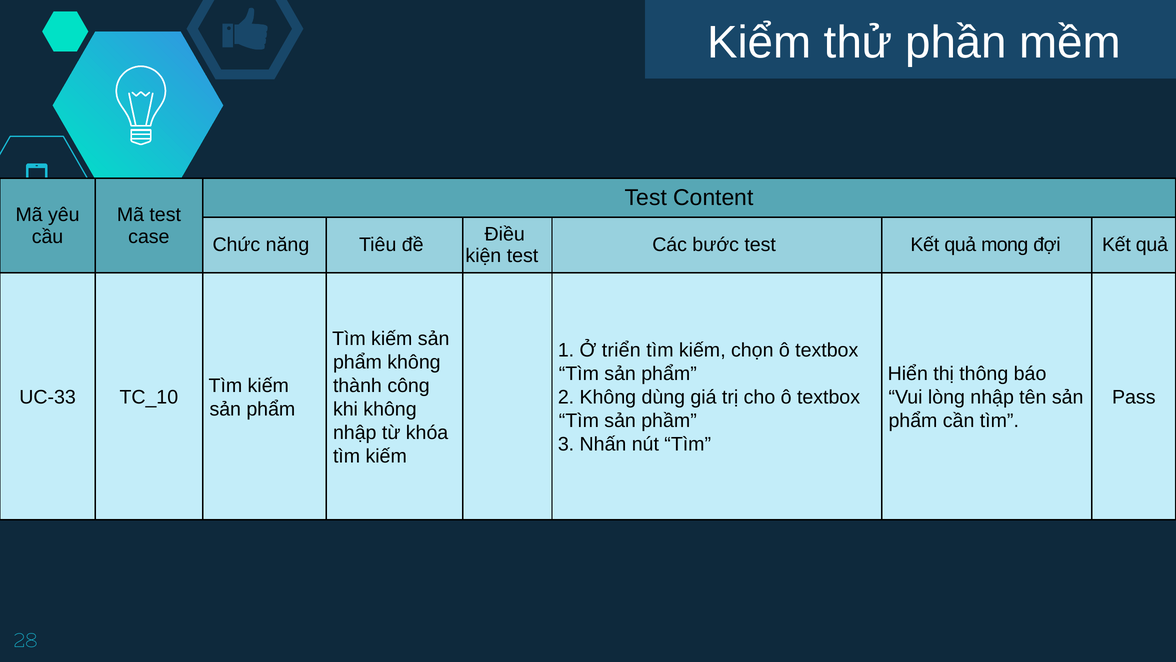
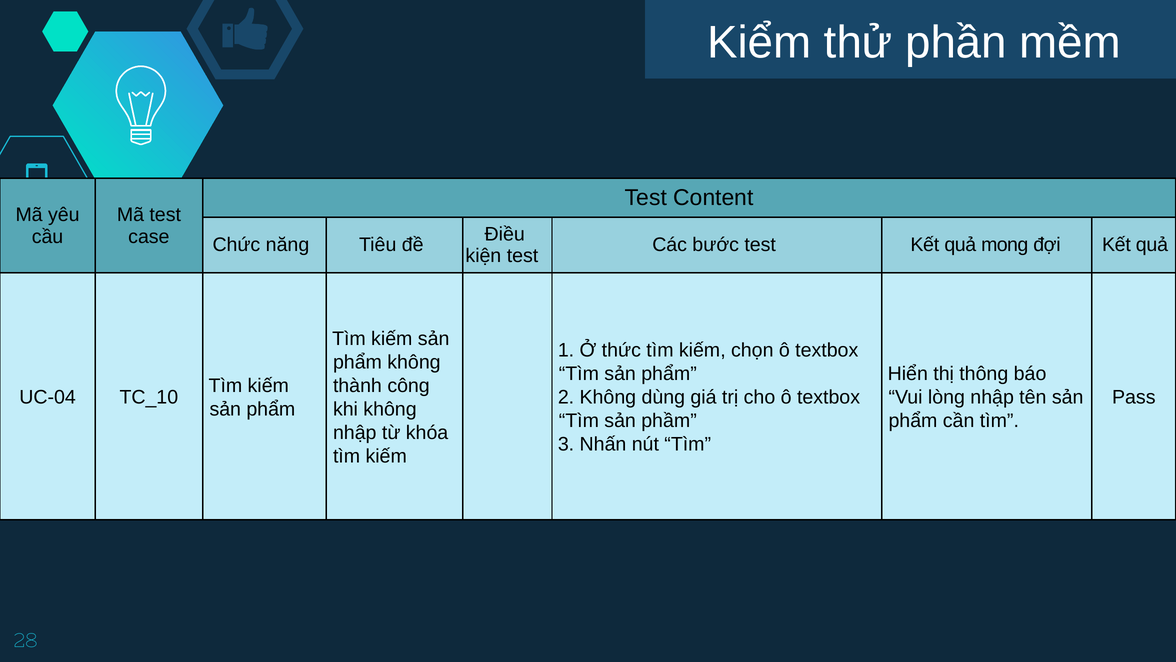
triển: triển -> thức
UC-33: UC-33 -> UC-04
